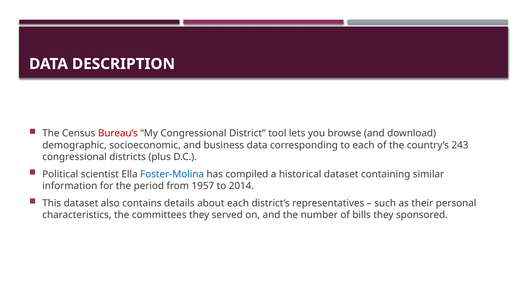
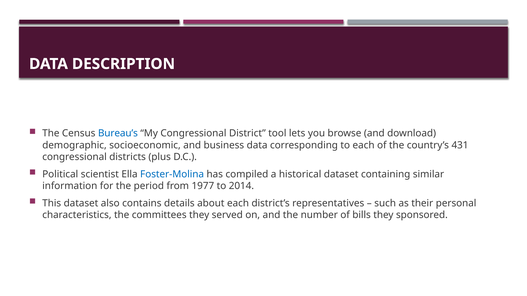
Bureau’s colour: red -> blue
243: 243 -> 431
1957: 1957 -> 1977
